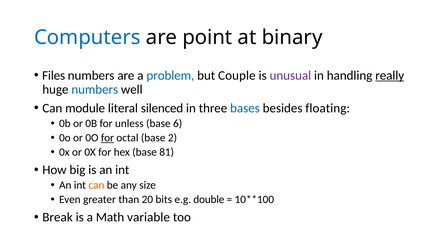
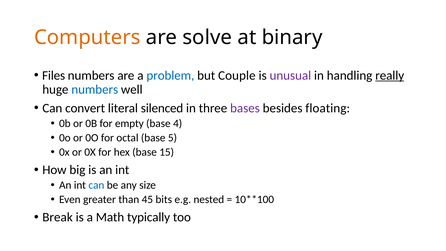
Computers colour: blue -> orange
point: point -> solve
module: module -> convert
bases colour: blue -> purple
unless: unless -> empty
6: 6 -> 4
for at (107, 138) underline: present -> none
2: 2 -> 5
81: 81 -> 15
can at (96, 185) colour: orange -> blue
20: 20 -> 45
double: double -> nested
variable: variable -> typically
